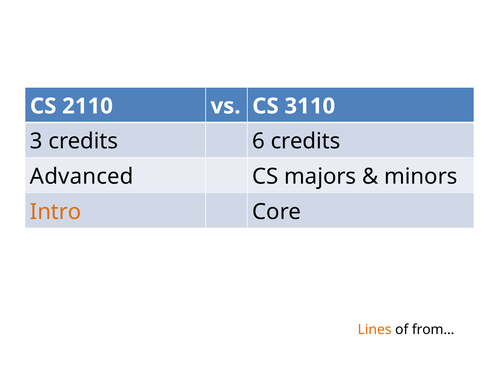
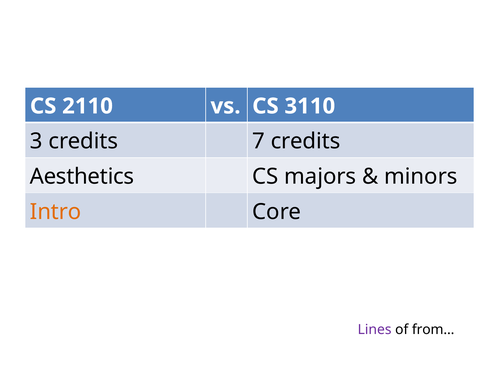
6: 6 -> 7
Advanced: Advanced -> Aesthetics
Lines colour: orange -> purple
